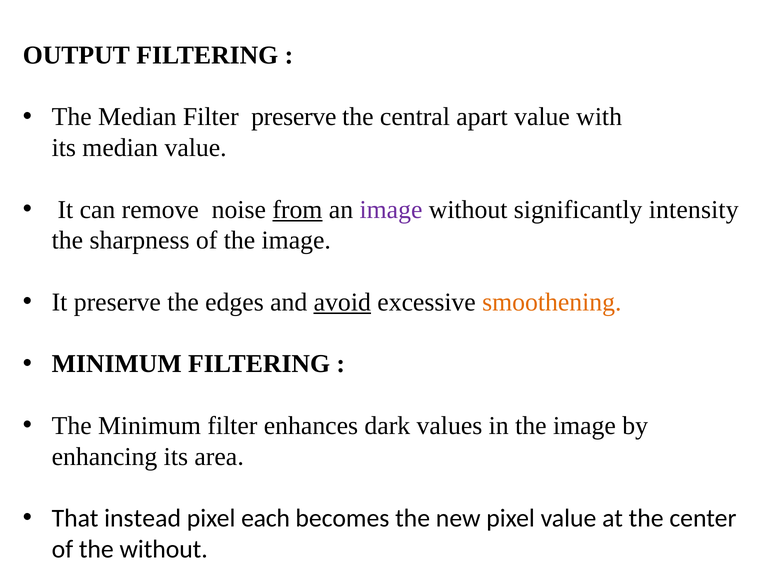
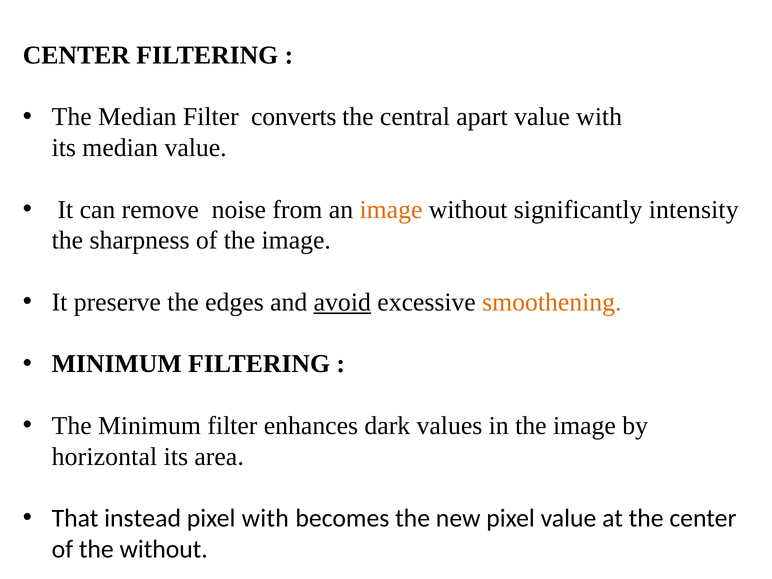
OUTPUT at (76, 55): OUTPUT -> CENTER
Filter preserve: preserve -> converts
from underline: present -> none
image at (391, 210) colour: purple -> orange
enhancing: enhancing -> horizontal
pixel each: each -> with
